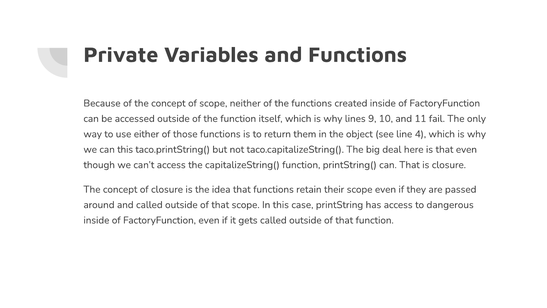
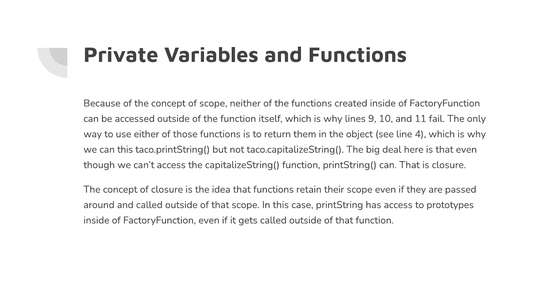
dangerous: dangerous -> prototypes
